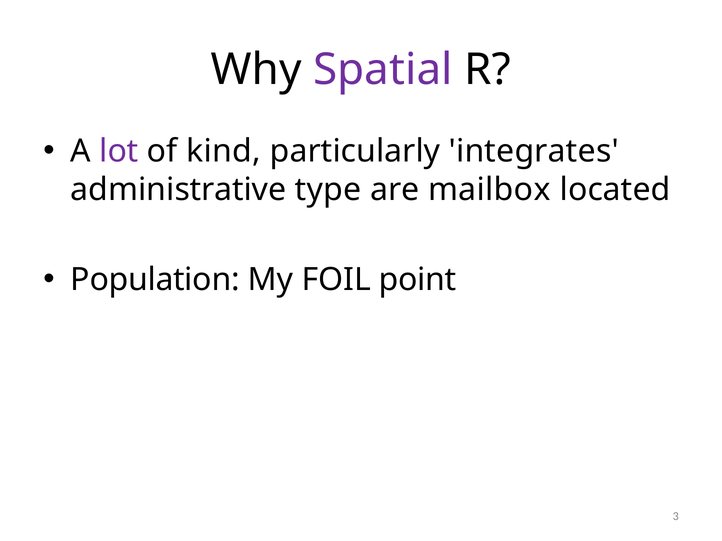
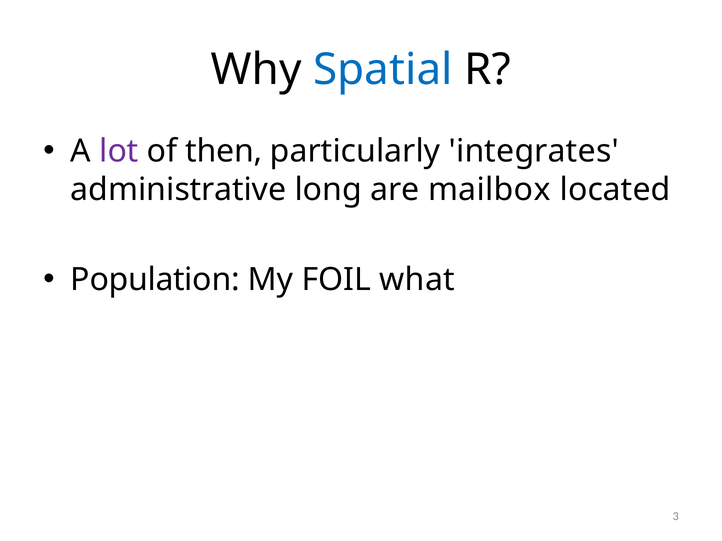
Spatial colour: purple -> blue
kind: kind -> then
type: type -> long
point: point -> what
